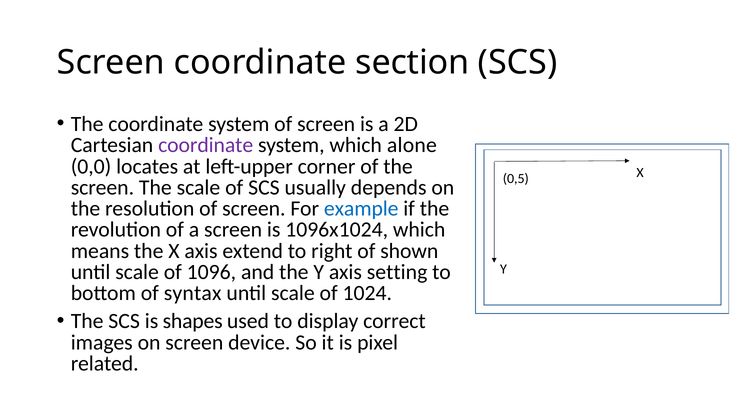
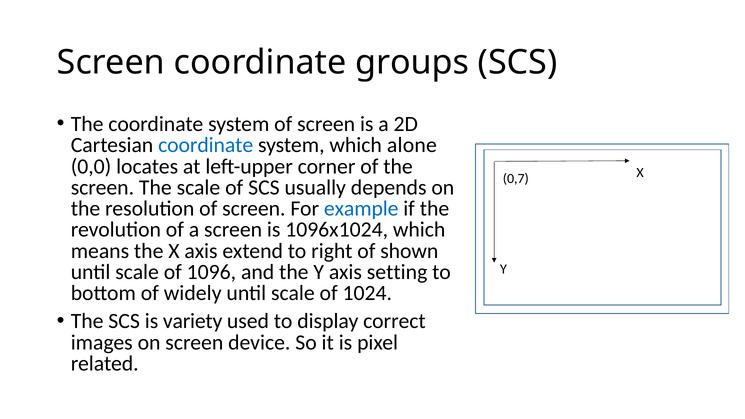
section: section -> groups
coordinate at (206, 145) colour: purple -> blue
0,5: 0,5 -> 0,7
syntax: syntax -> widely
shapes: shapes -> variety
